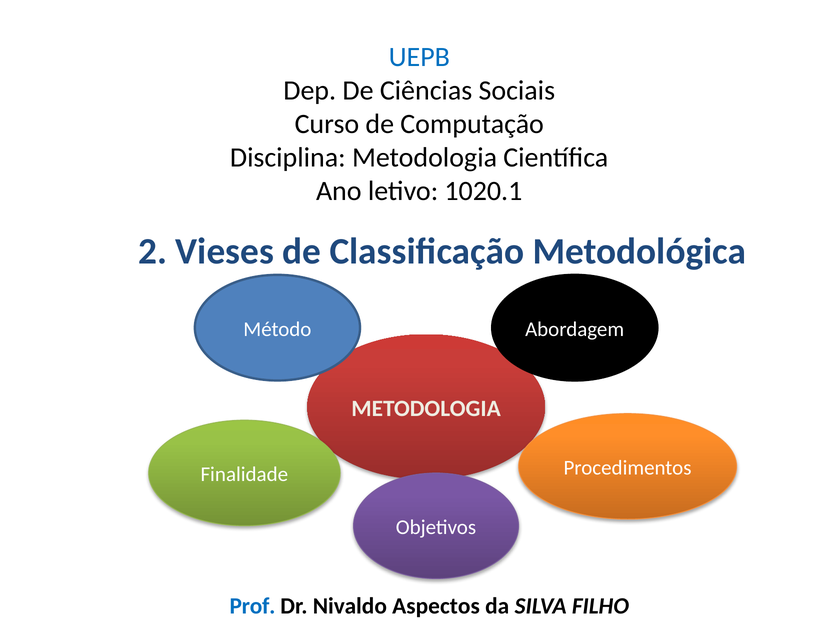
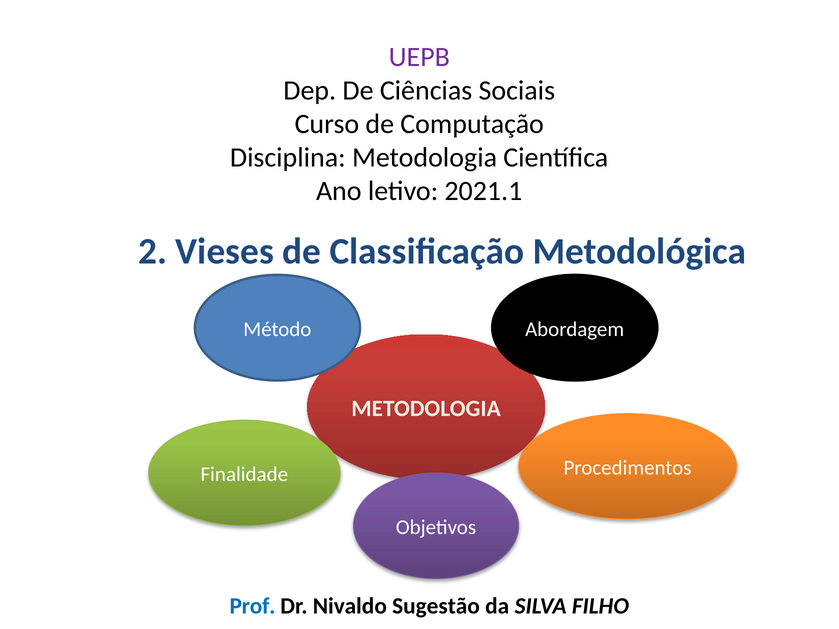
UEPB colour: blue -> purple
1020.1: 1020.1 -> 2021.1
Aspectos: Aspectos -> Sugestão
